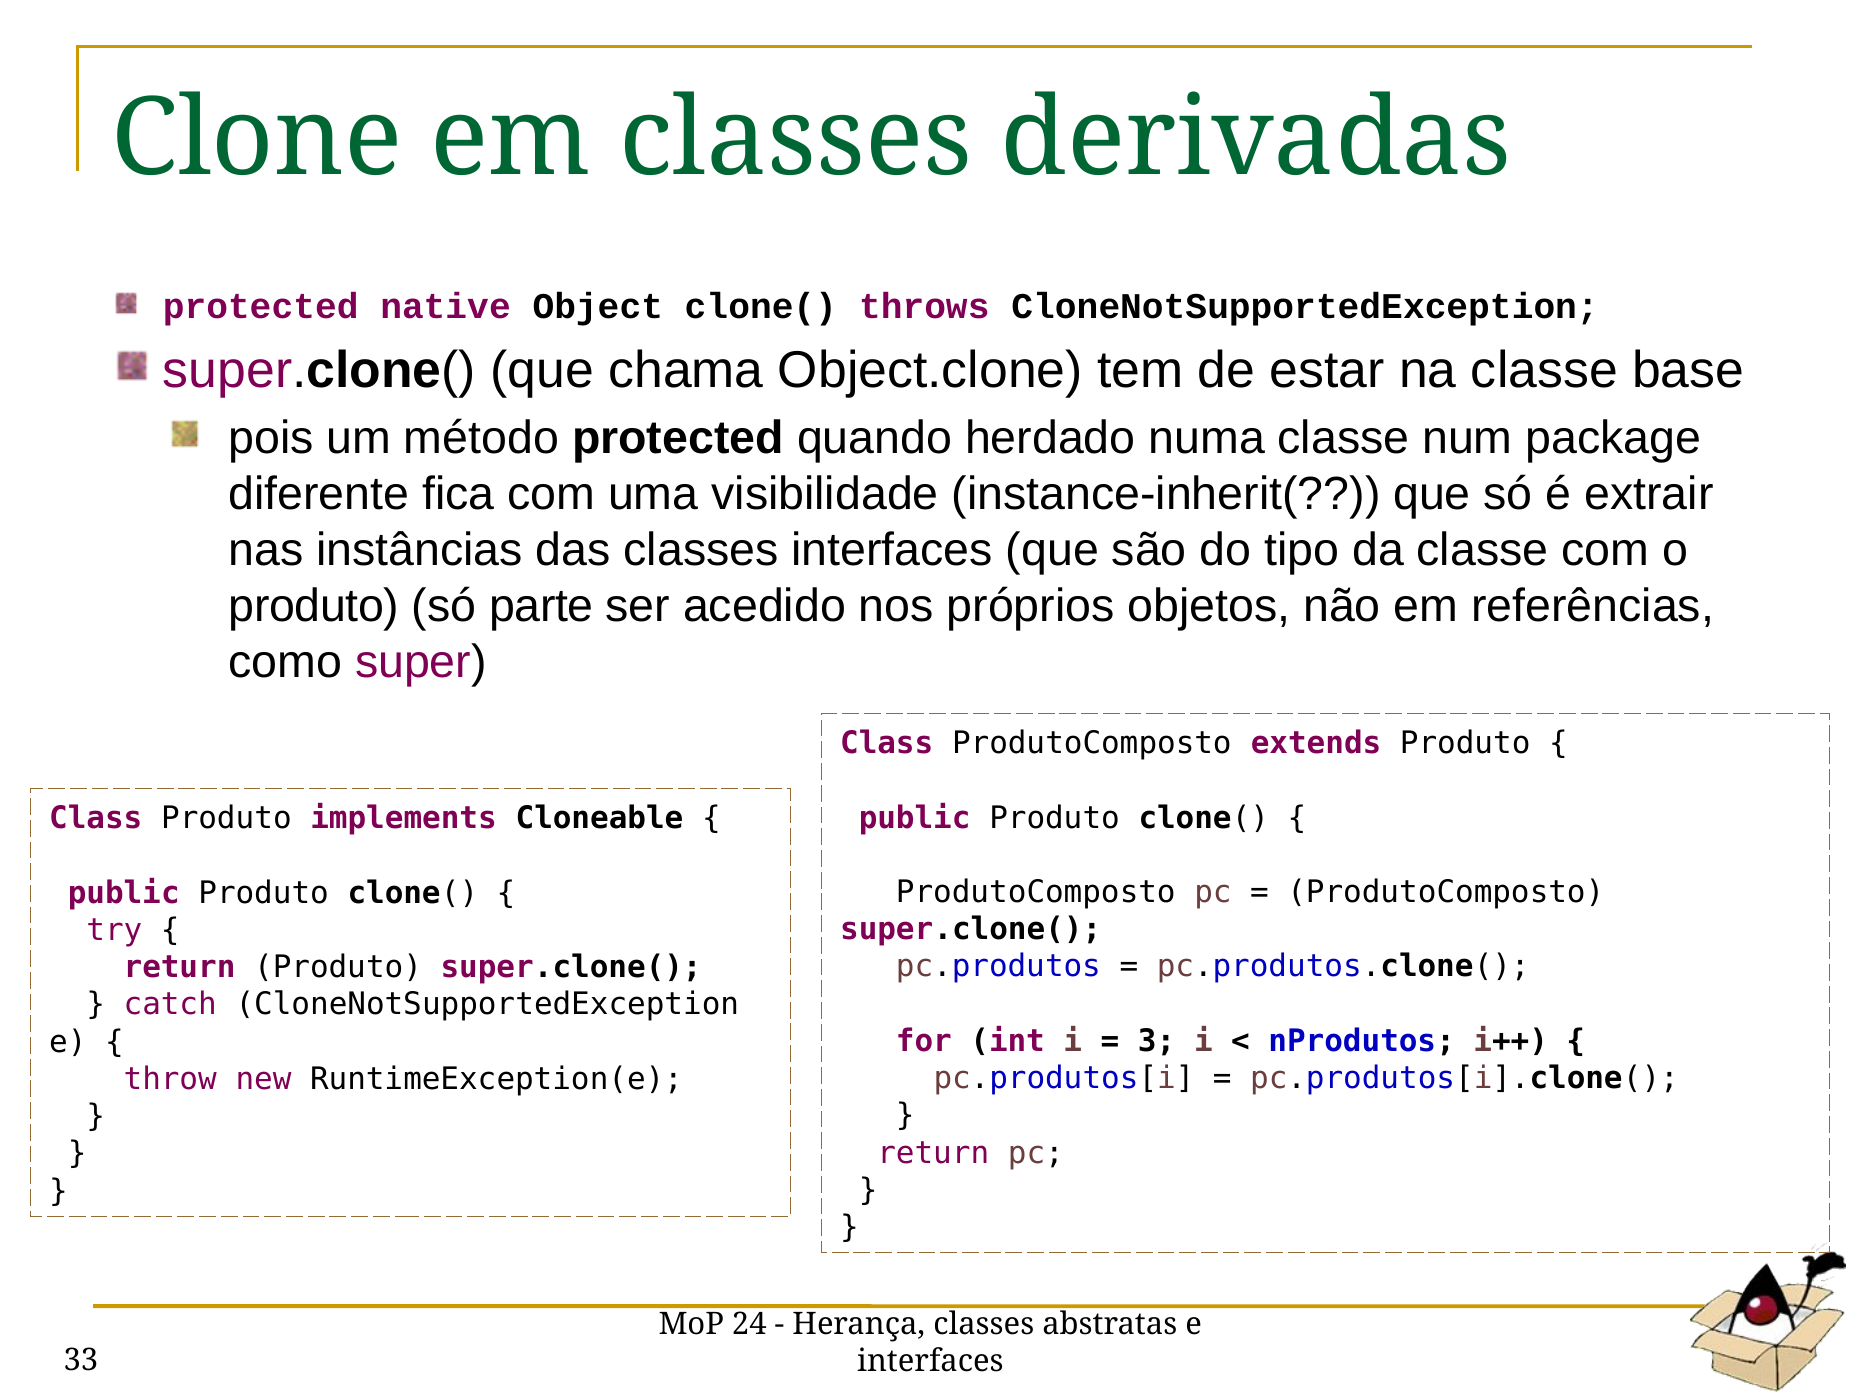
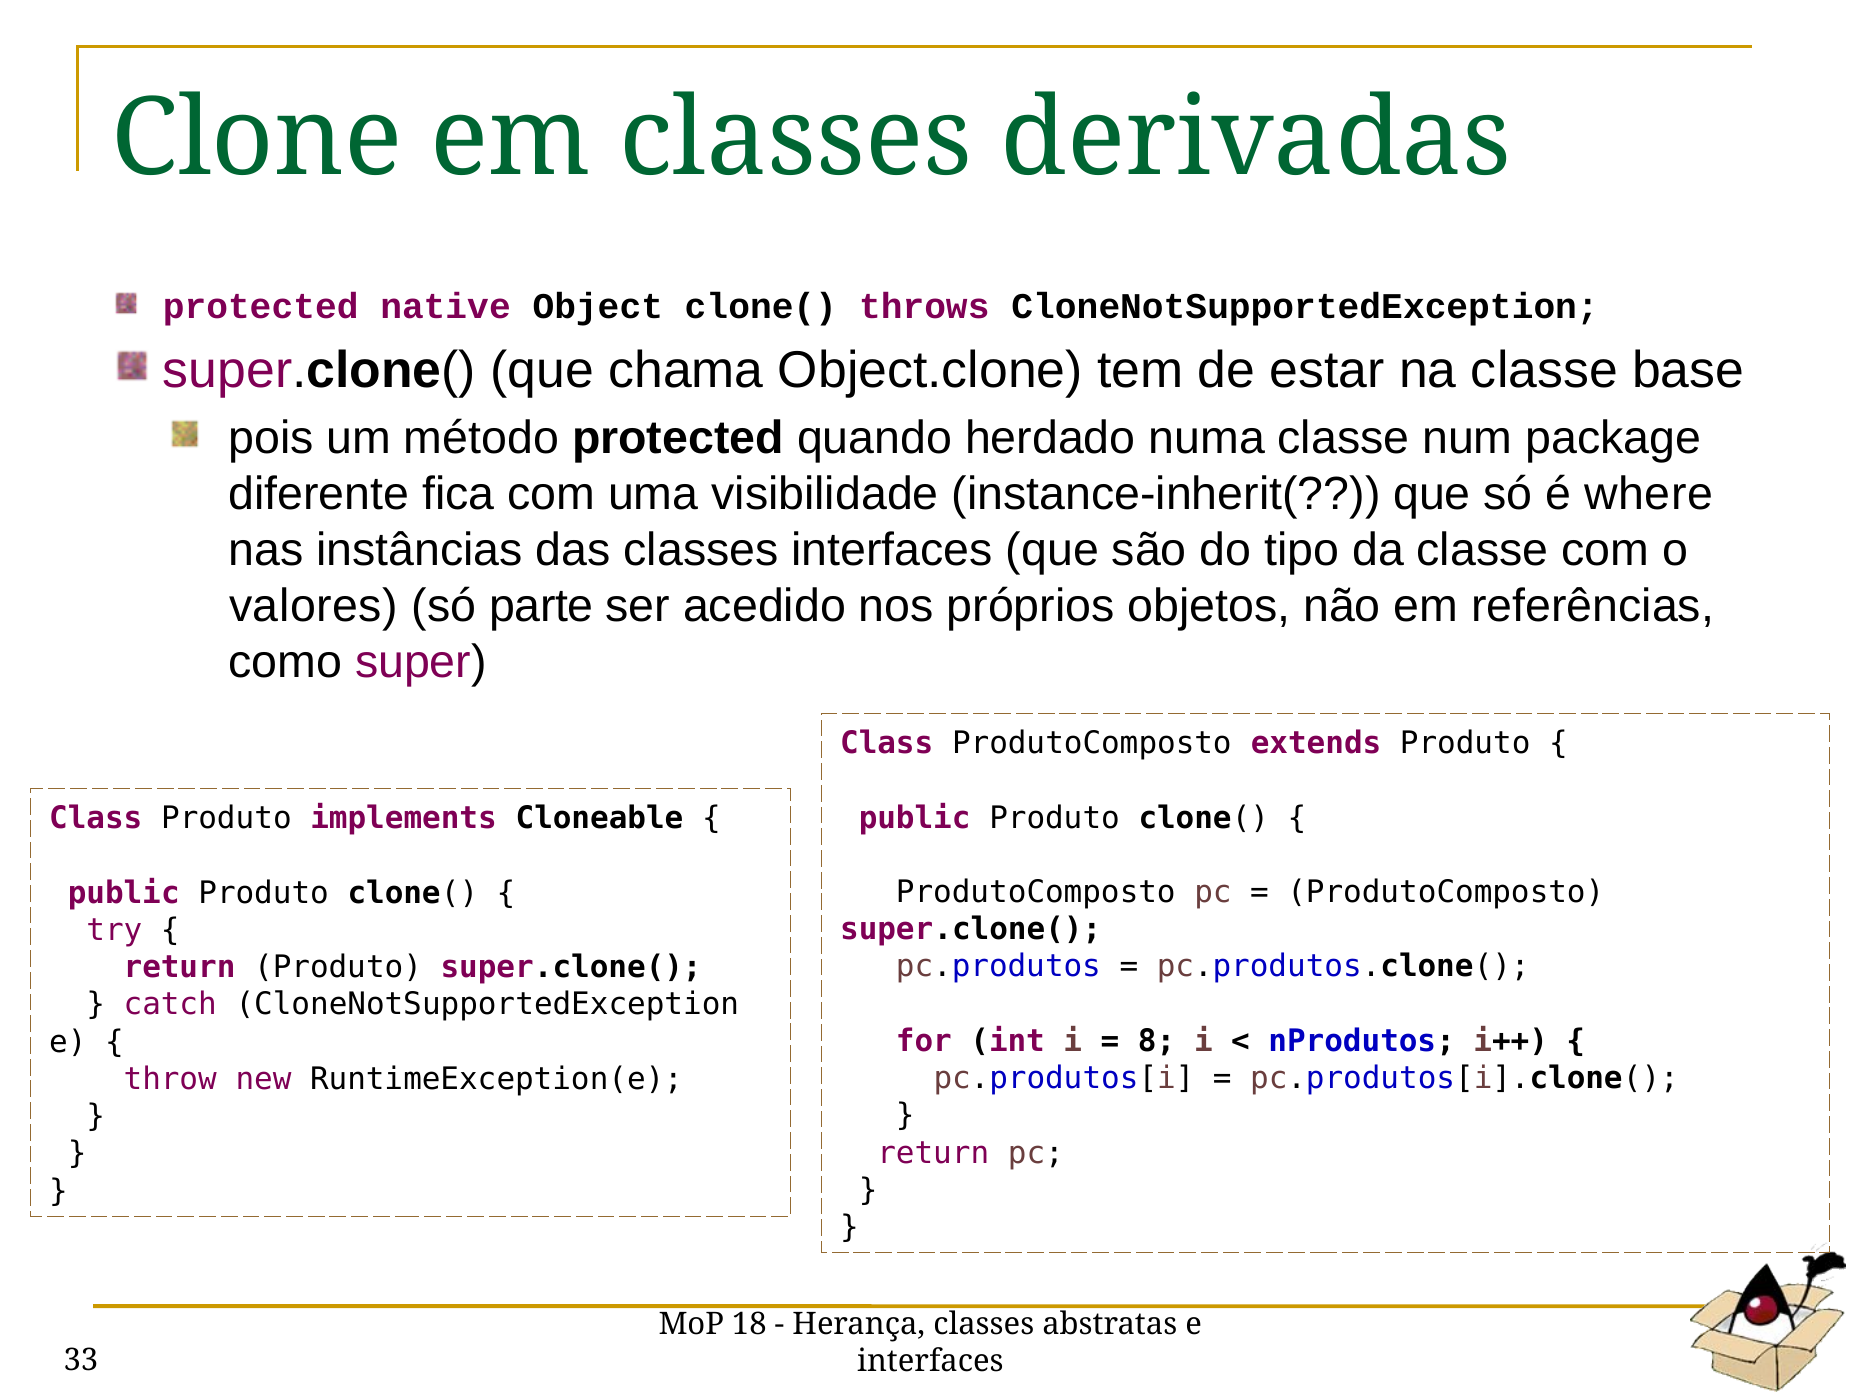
extrair: extrair -> where
produto at (314, 606): produto -> valores
3: 3 -> 8
24: 24 -> 18
